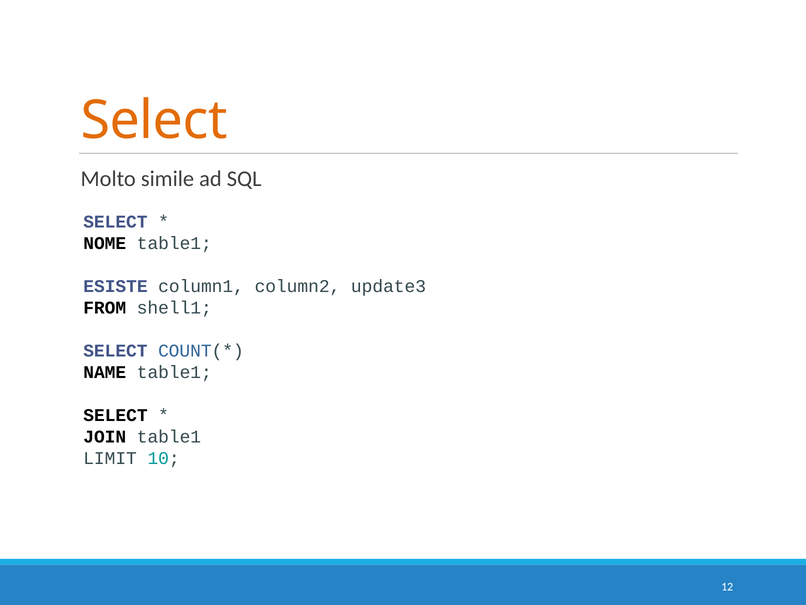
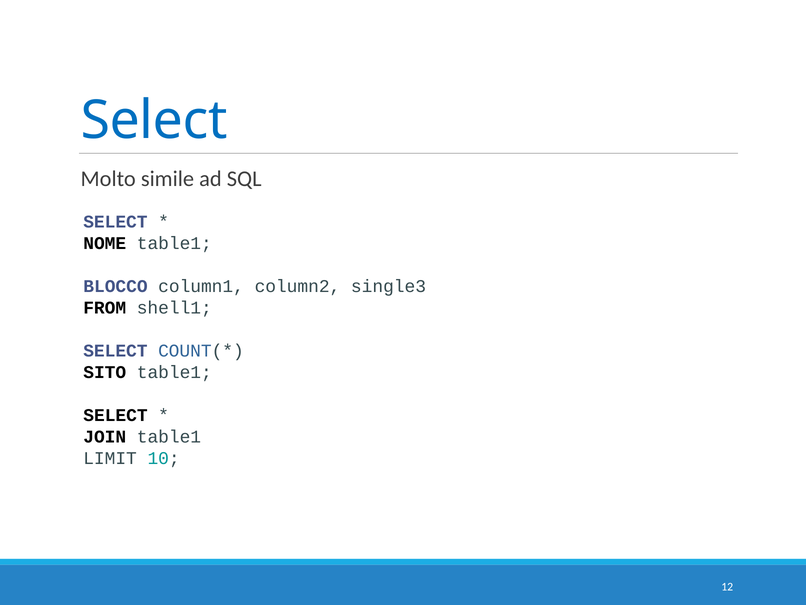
Select at (154, 120) colour: orange -> blue
ESISTE: ESISTE -> BLOCCO
update3: update3 -> single3
NAME: NAME -> SITO
